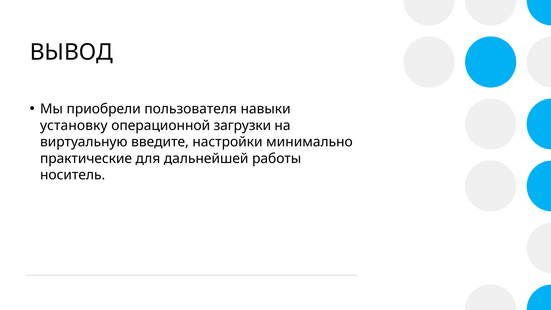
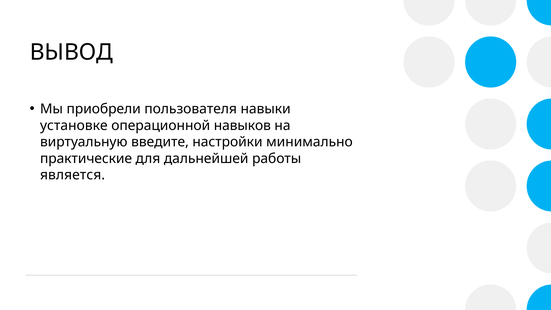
установку: установку -> установке
загрузки: загрузки -> навыков
носитель: носитель -> является
